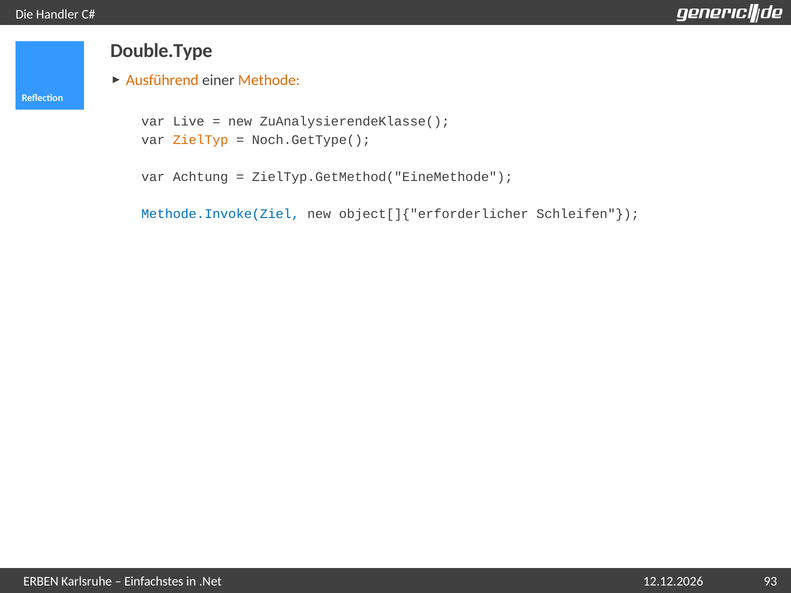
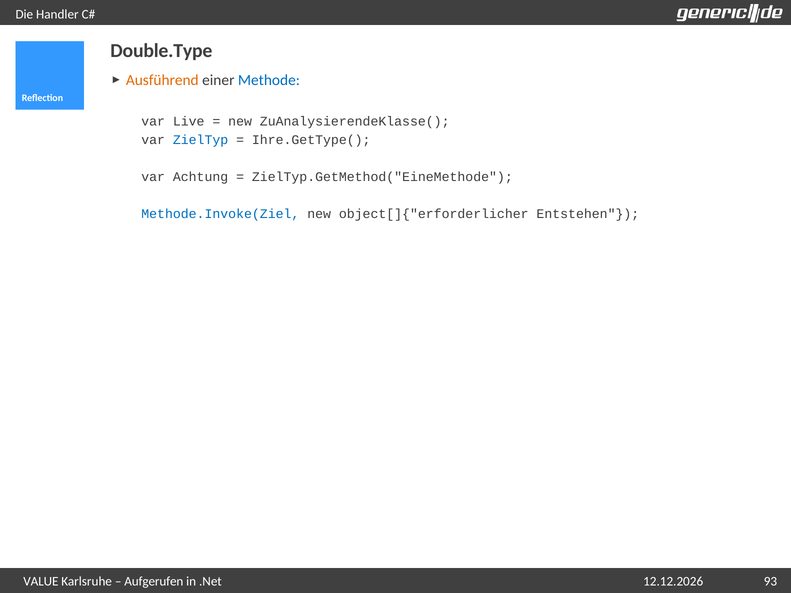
Methode colour: orange -> blue
ZielTyp colour: orange -> blue
Noch.GetType(: Noch.GetType( -> Ihre.GetType(
Schleifen: Schleifen -> Entstehen
ERBEN: ERBEN -> VALUE
Einfachstes: Einfachstes -> Aufgerufen
